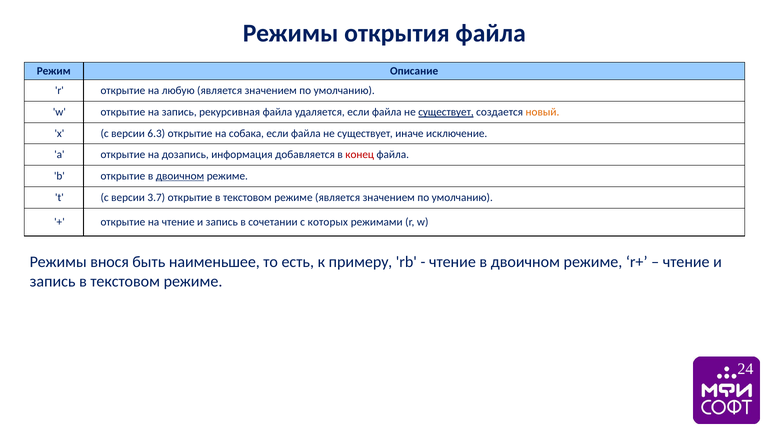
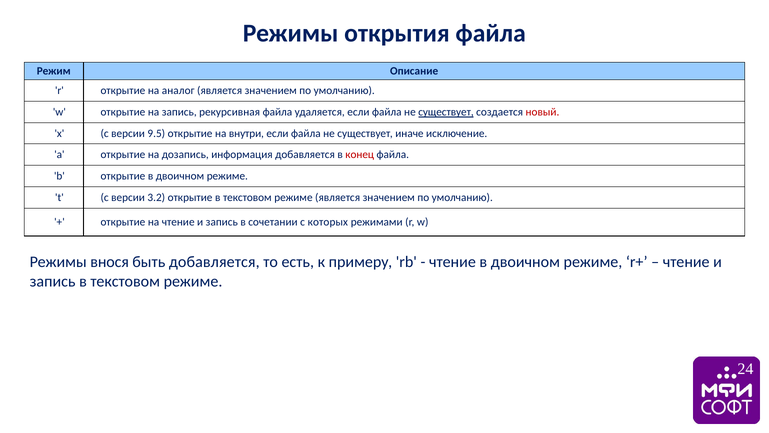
любую: любую -> аналог
новый colour: orange -> red
6.3: 6.3 -> 9.5
собака: собака -> внутри
двоичном at (180, 176) underline: present -> none
3.7: 3.7 -> 3.2
быть наименьшее: наименьшее -> добавляется
